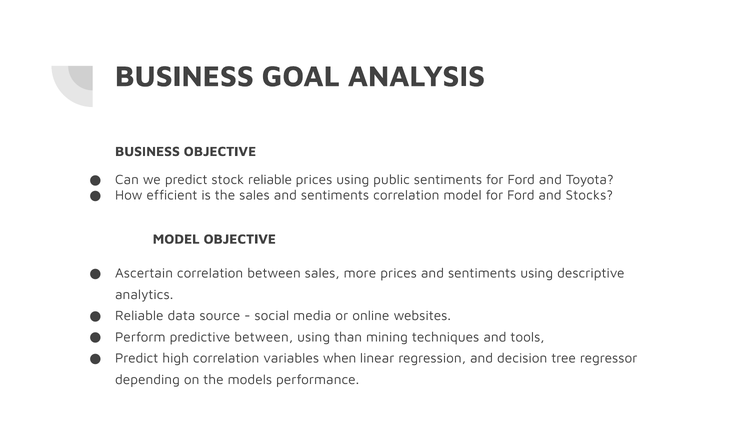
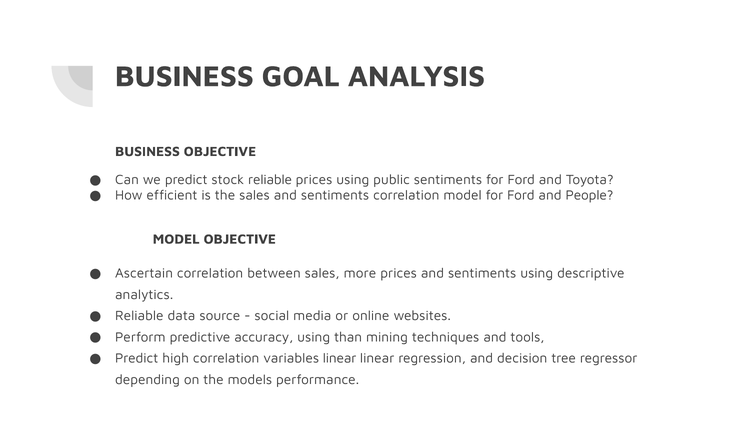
Stocks: Stocks -> People
predictive between: between -> accuracy
variables when: when -> linear
